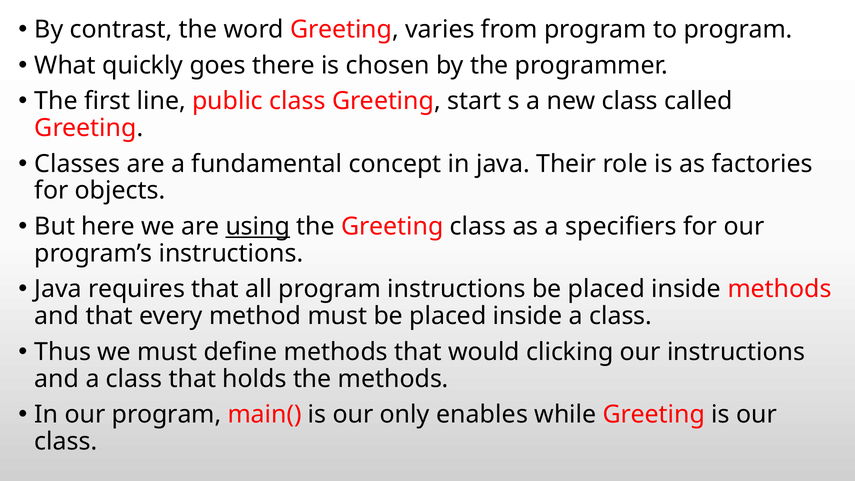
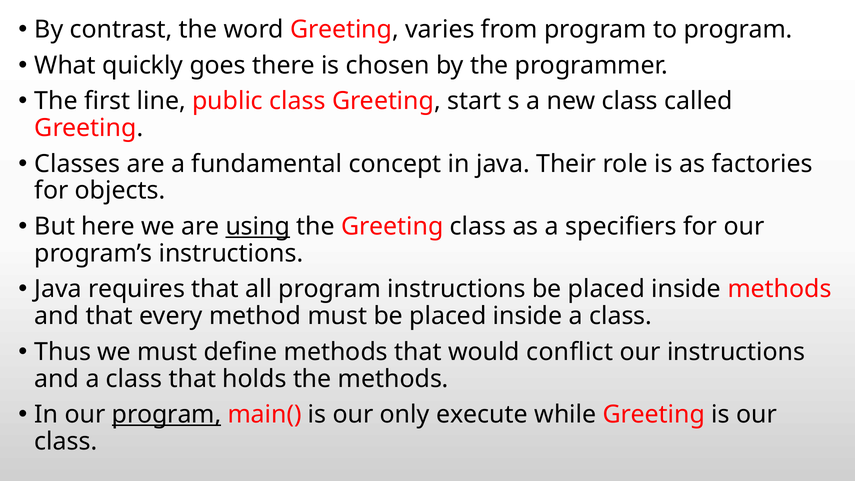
clicking: clicking -> conflict
program at (167, 415) underline: none -> present
enables: enables -> execute
